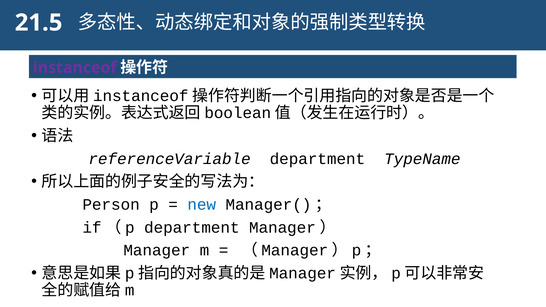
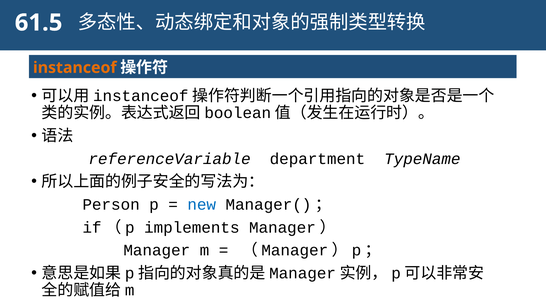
21.5: 21.5 -> 61.5
instanceof colour: purple -> orange
if（p department: department -> implements
